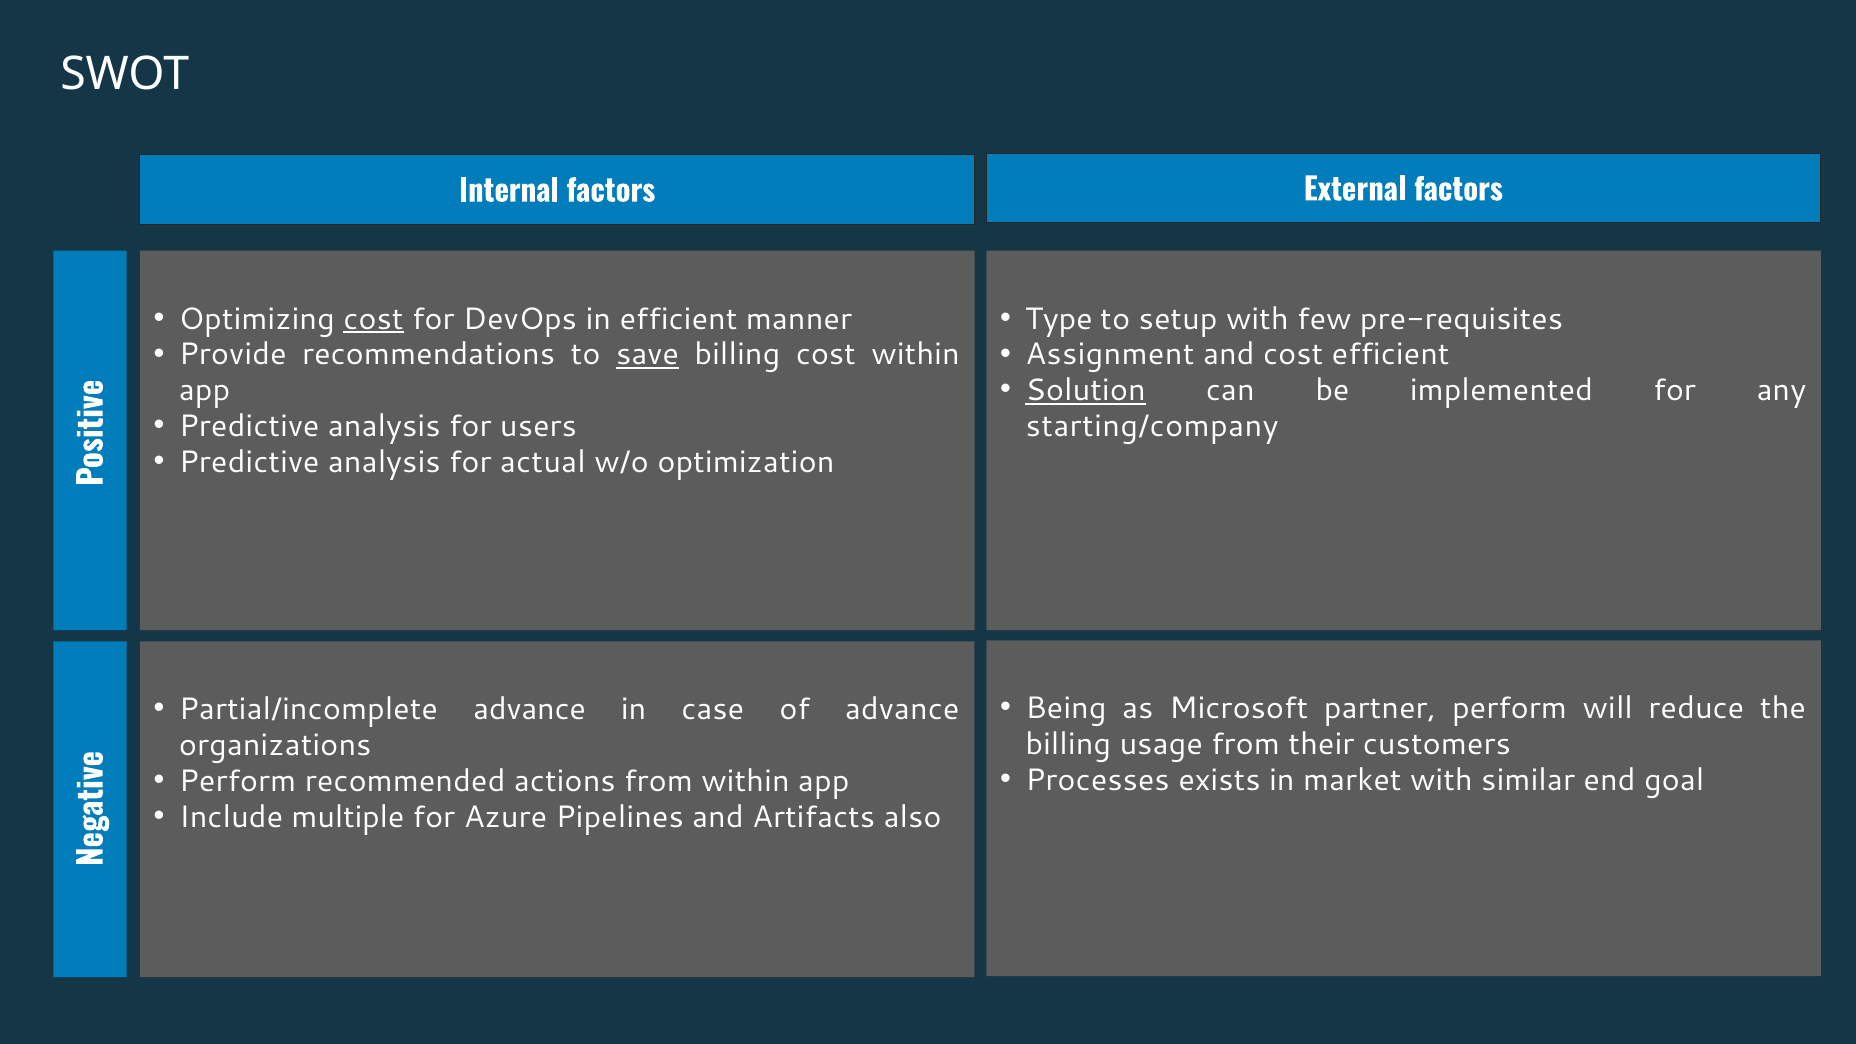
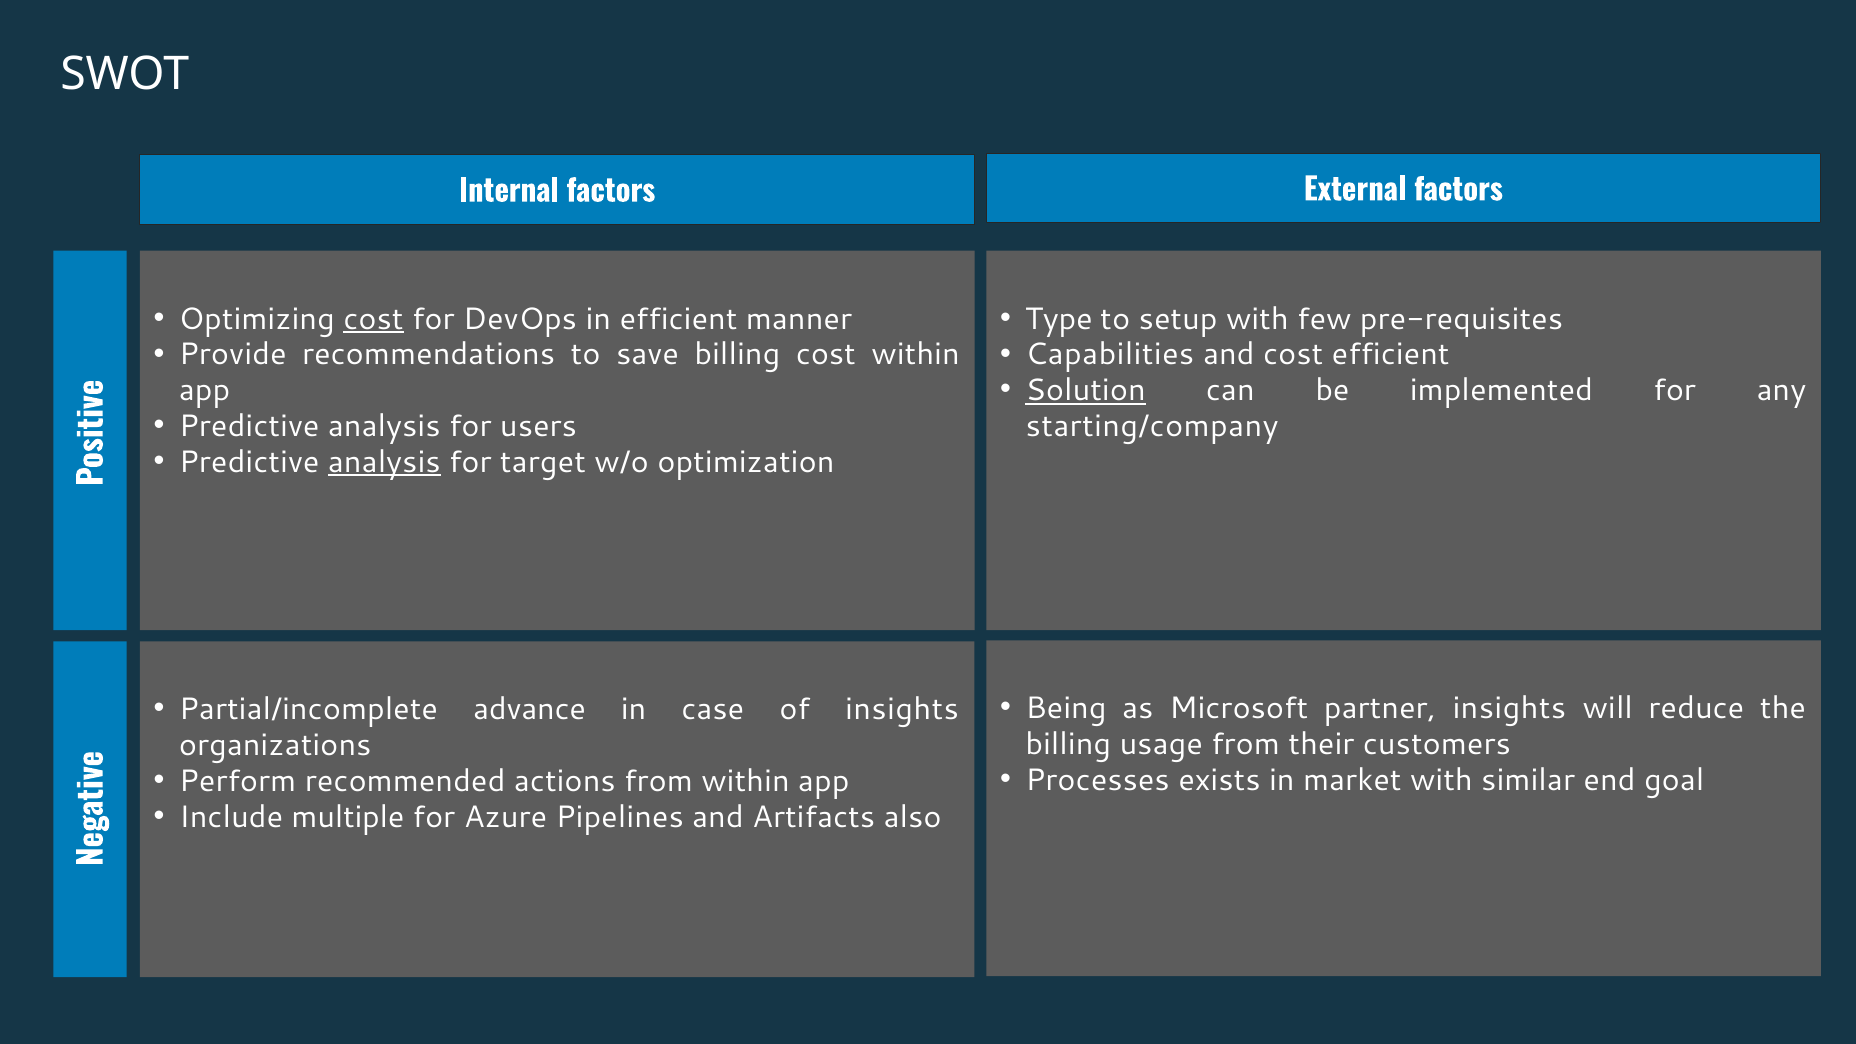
save underline: present -> none
Assignment: Assignment -> Capabilities
analysis at (384, 462) underline: none -> present
actual: actual -> target
partner perform: perform -> insights
of advance: advance -> insights
